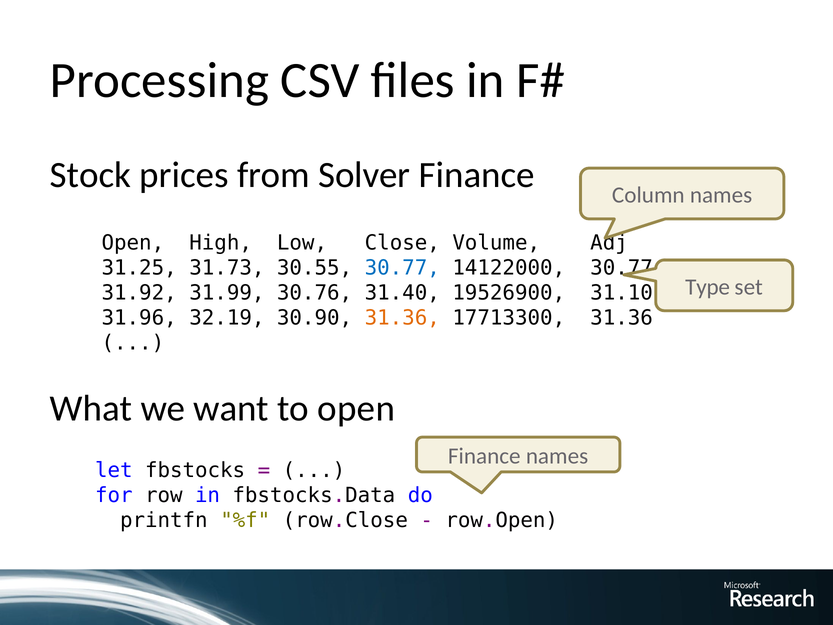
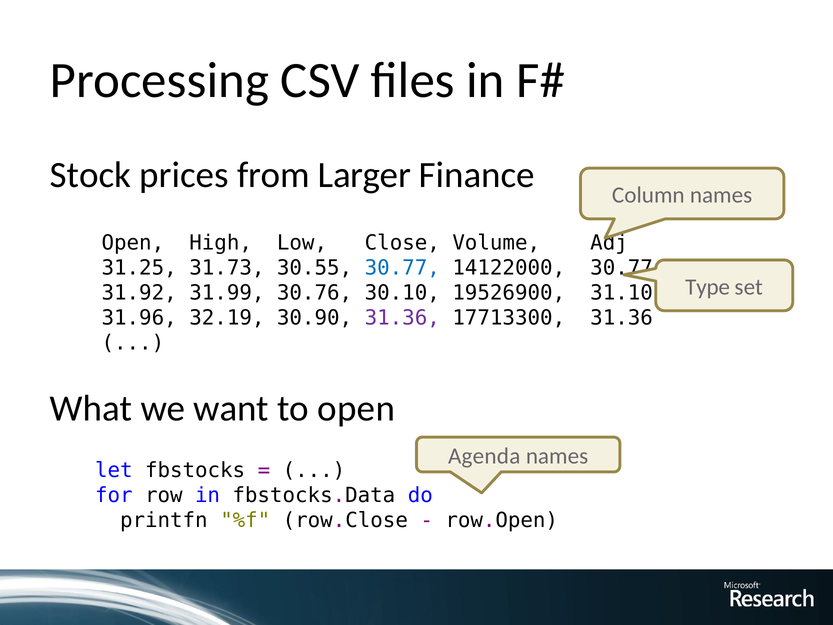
Solver: Solver -> Larger
31.40: 31.40 -> 30.10
31.36 at (402, 318) colour: orange -> purple
Finance at (484, 456): Finance -> Agenda
